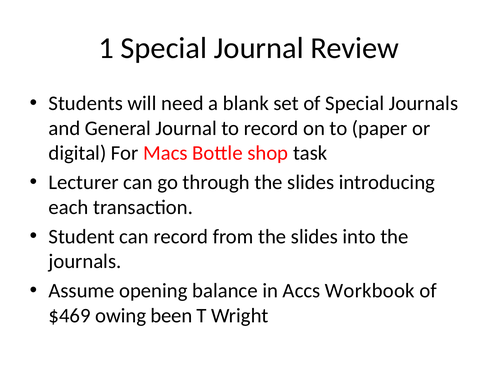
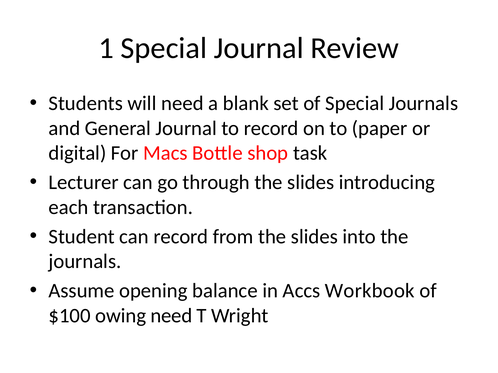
$469: $469 -> $100
owing been: been -> need
